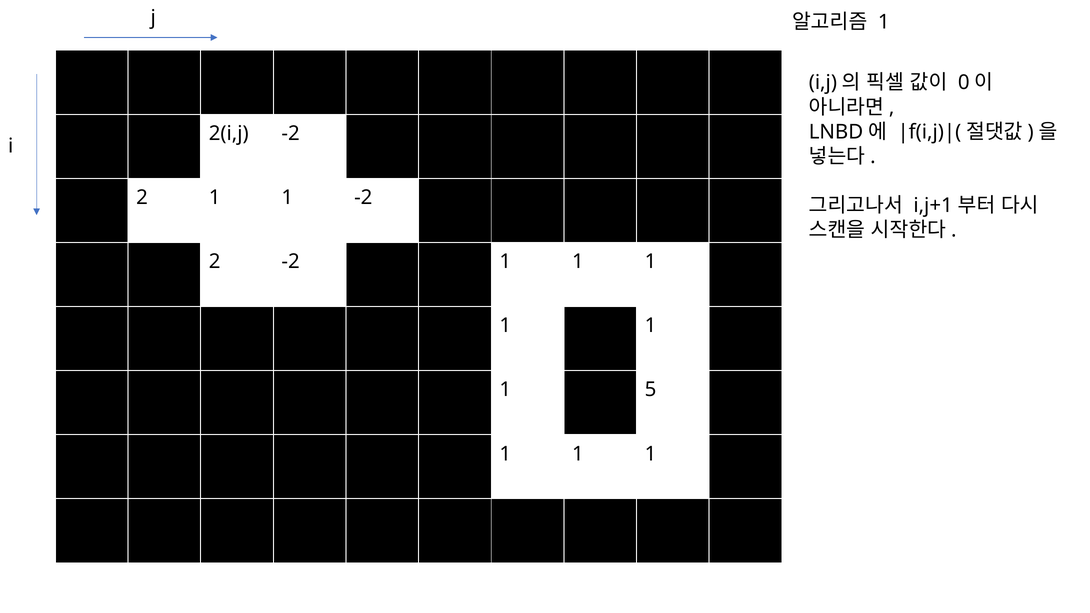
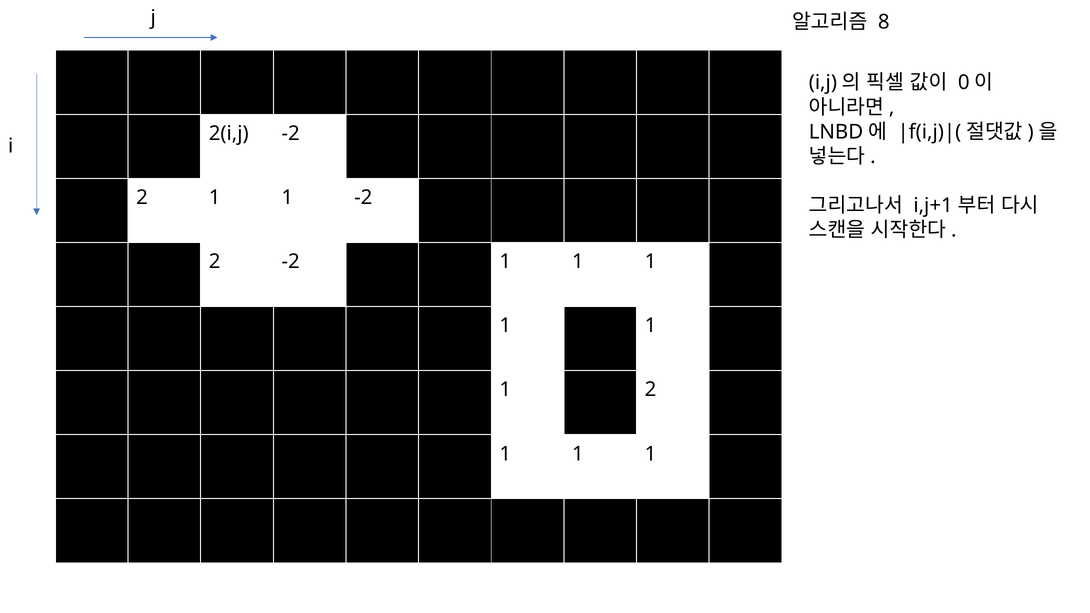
1 at (884, 22): 1 -> 8
1 5: 5 -> 2
